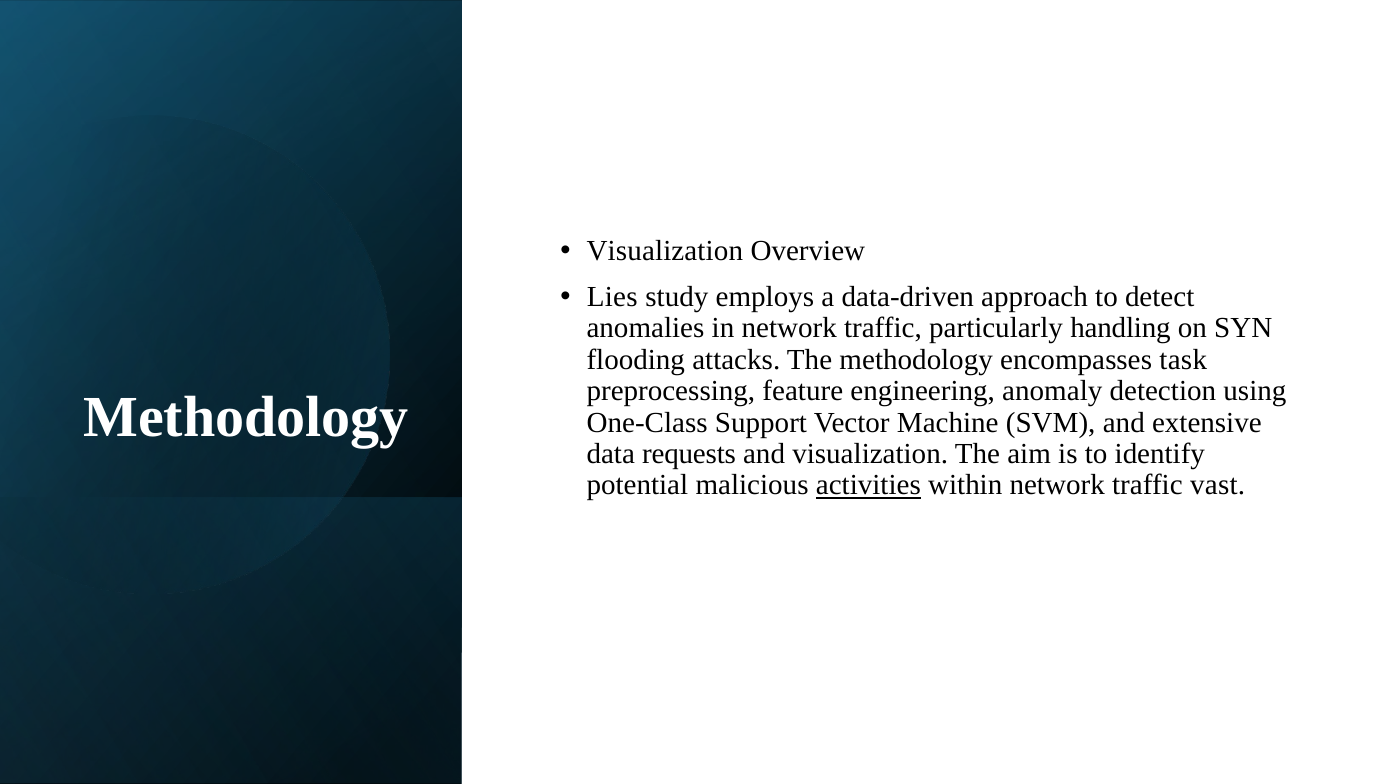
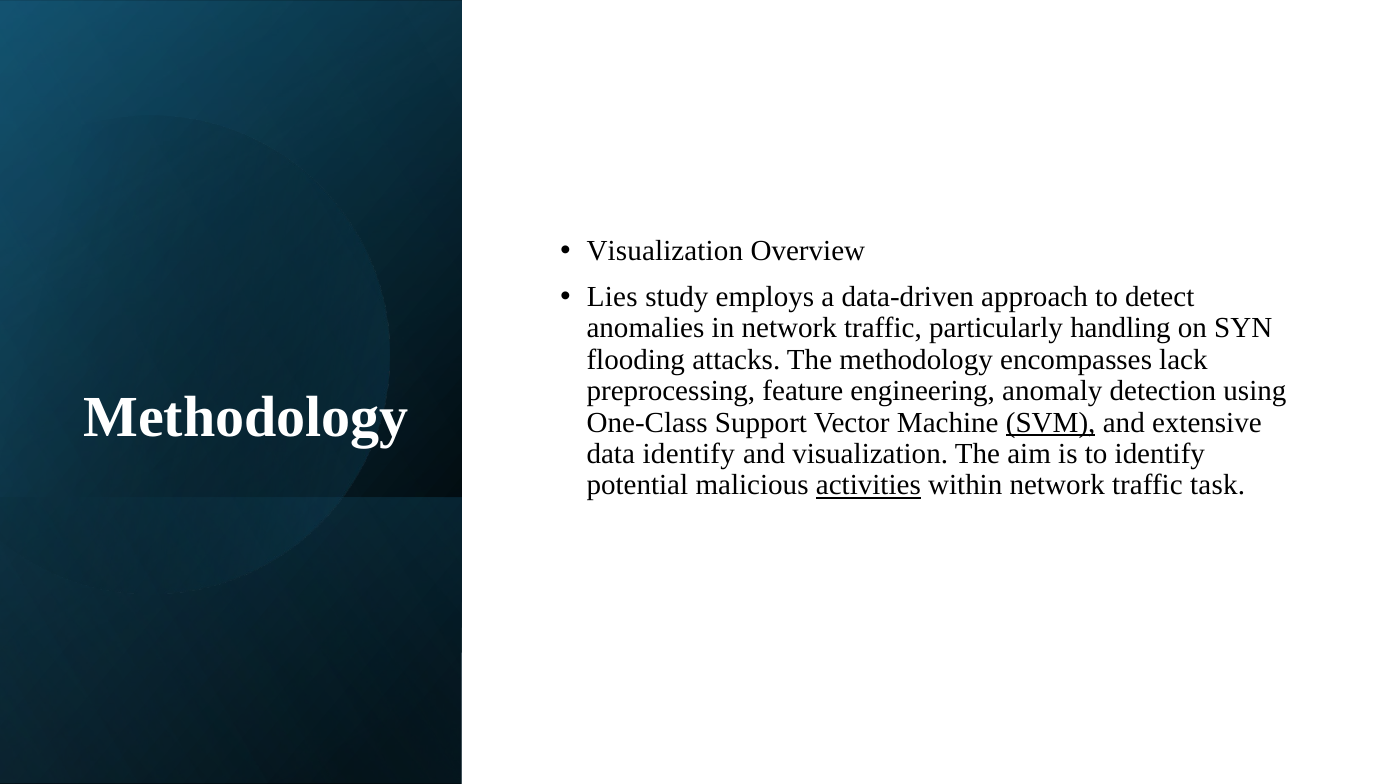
task: task -> lack
SVM underline: none -> present
data requests: requests -> identify
vast: vast -> task
